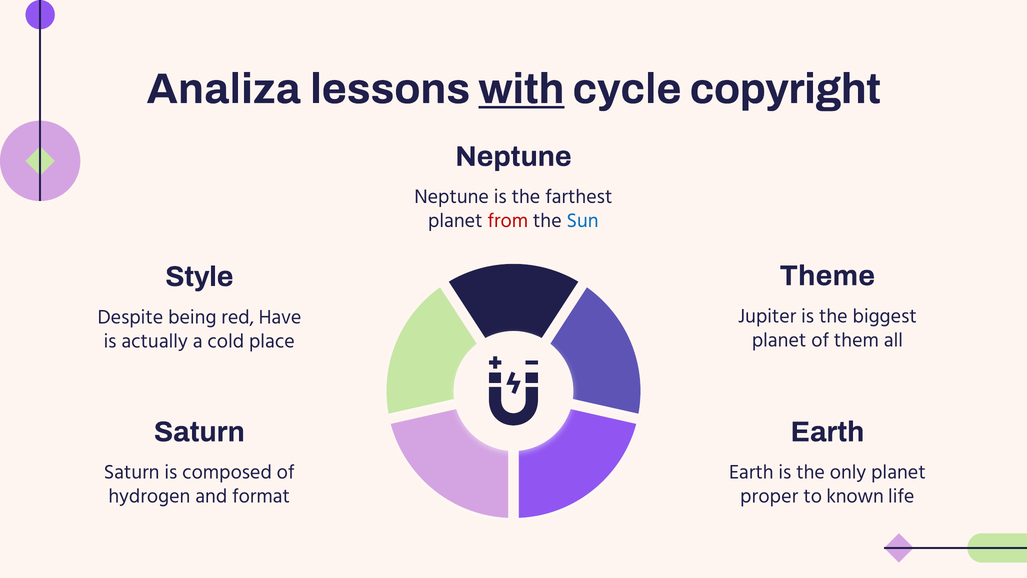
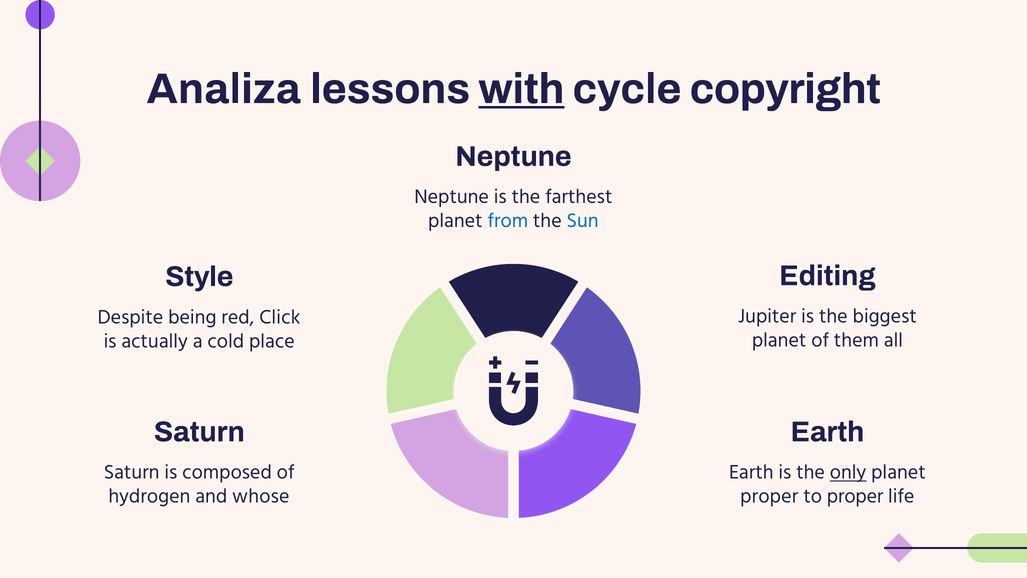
from colour: red -> blue
Theme: Theme -> Editing
Have: Have -> Click
only underline: none -> present
format: format -> whose
to known: known -> proper
